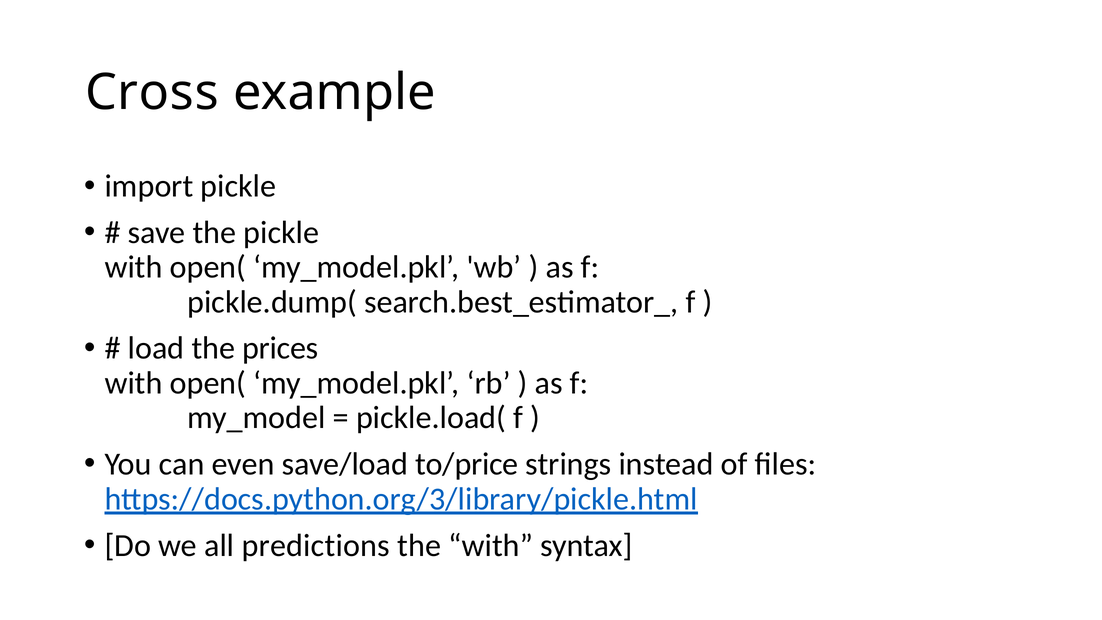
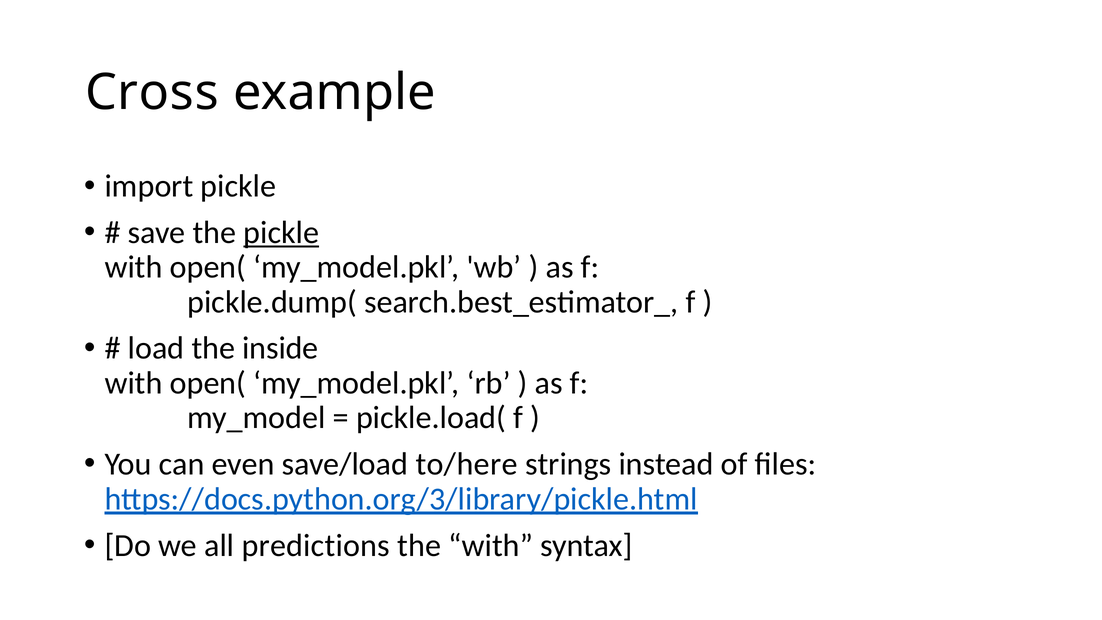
pickle at (281, 233) underline: none -> present
prices: prices -> inside
to/price: to/price -> to/here
